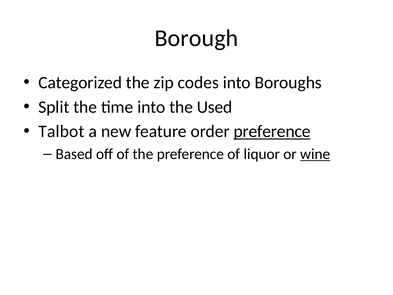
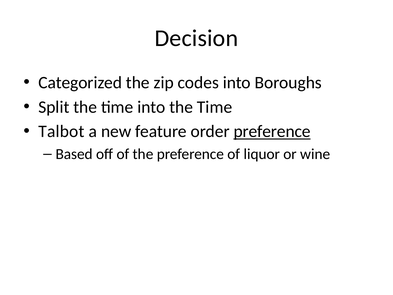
Borough: Borough -> Decision
into the Used: Used -> Time
wine underline: present -> none
